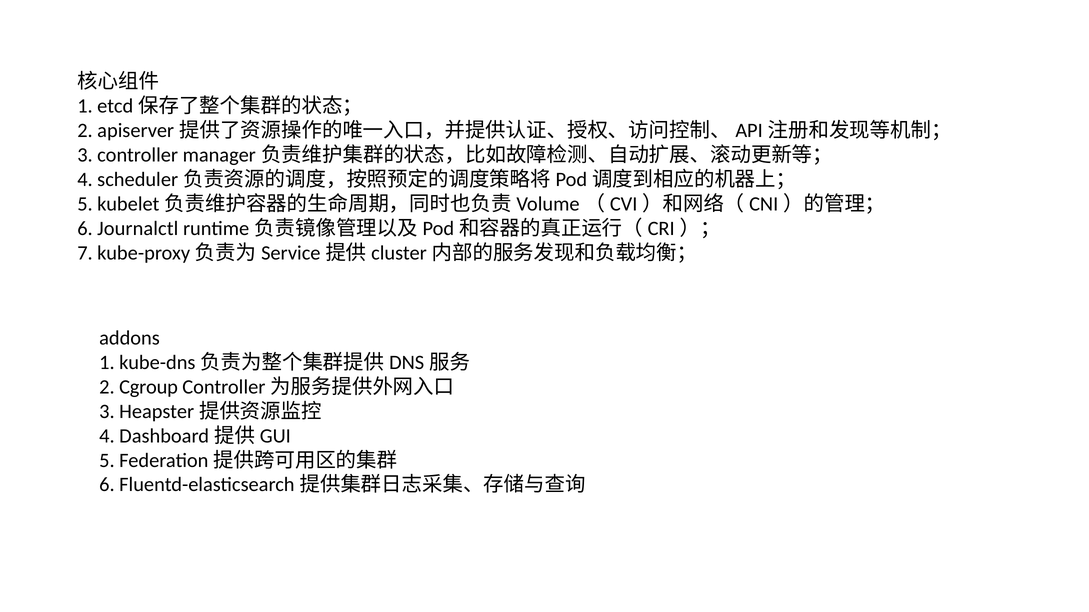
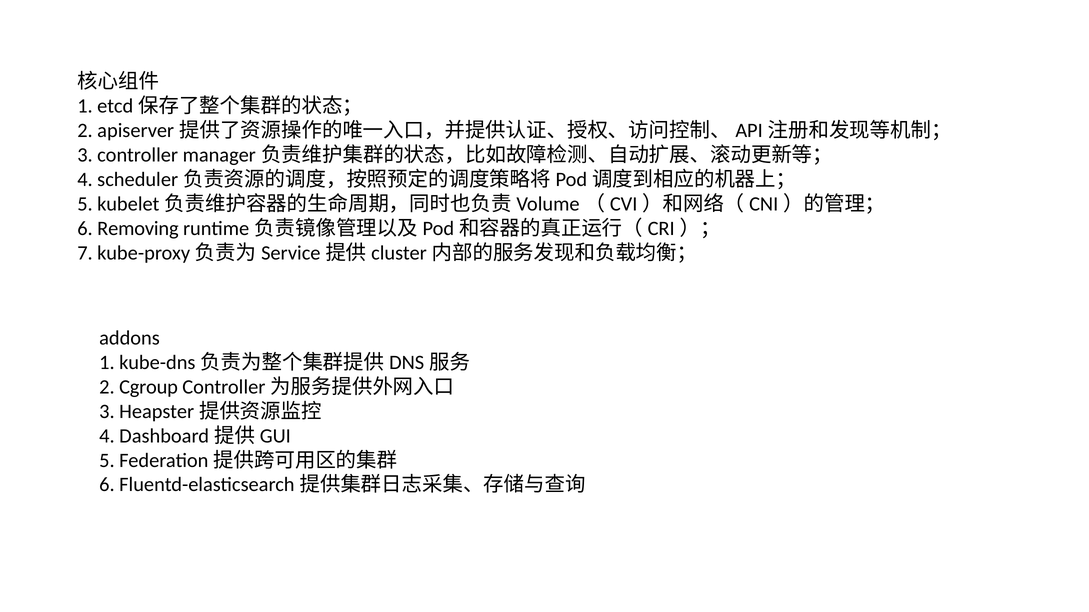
Journalctl: Journalctl -> Removing
